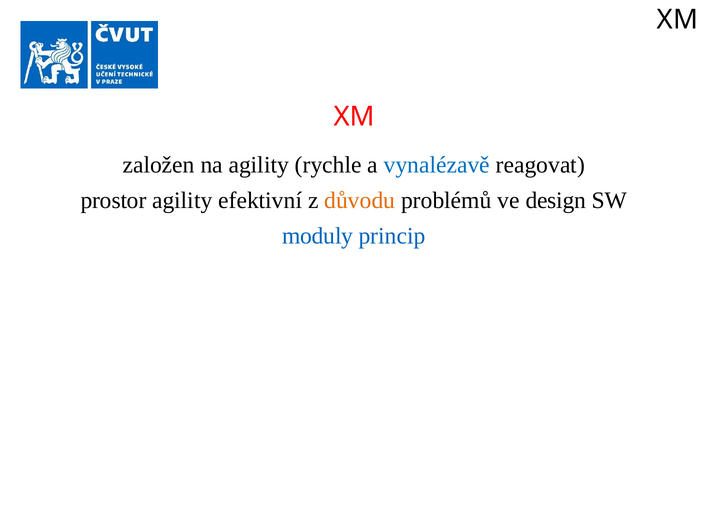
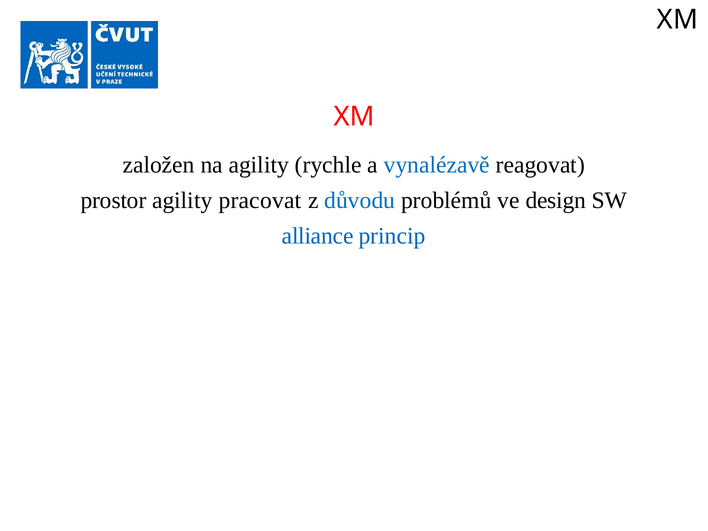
efektivní: efektivní -> pracovat
důvodu colour: orange -> blue
moduly: moduly -> alliance
